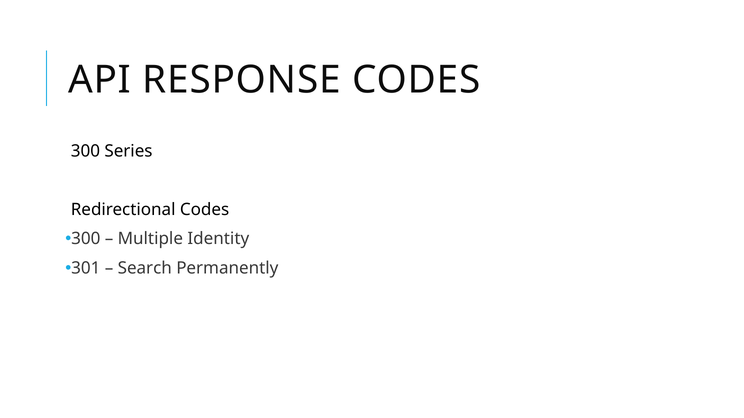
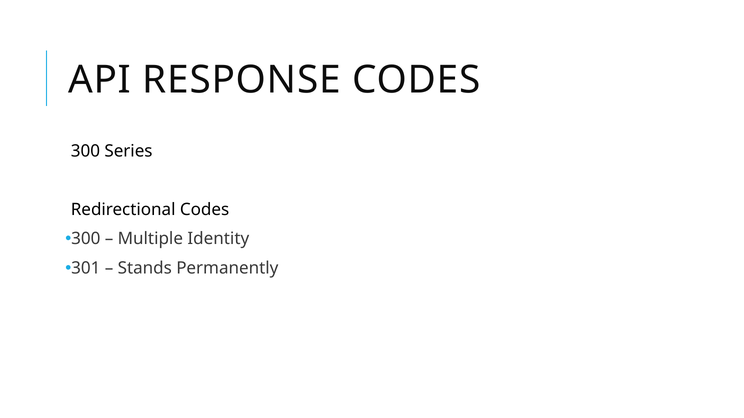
Search: Search -> Stands
